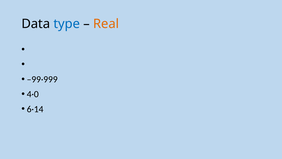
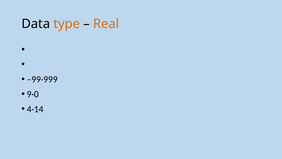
type colour: blue -> orange
4·0: 4·0 -> 9·0
6·14: 6·14 -> 4·14
